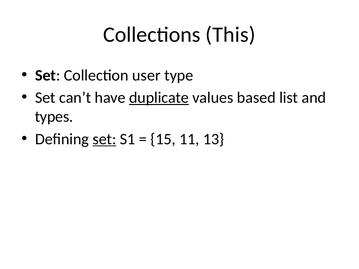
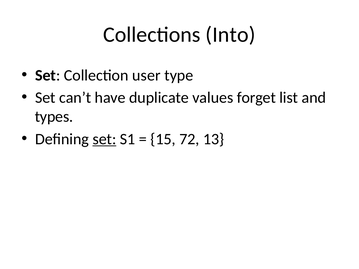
This: This -> Into
duplicate underline: present -> none
based: based -> forget
11: 11 -> 72
